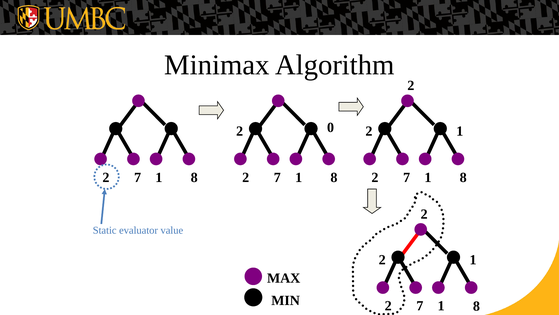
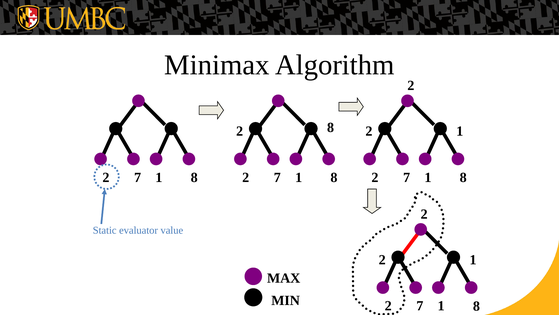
2 0: 0 -> 8
